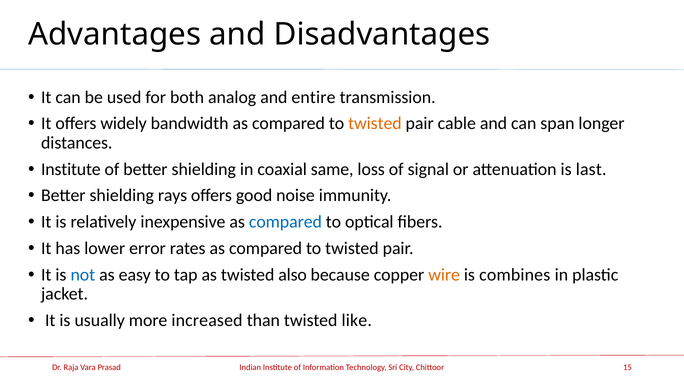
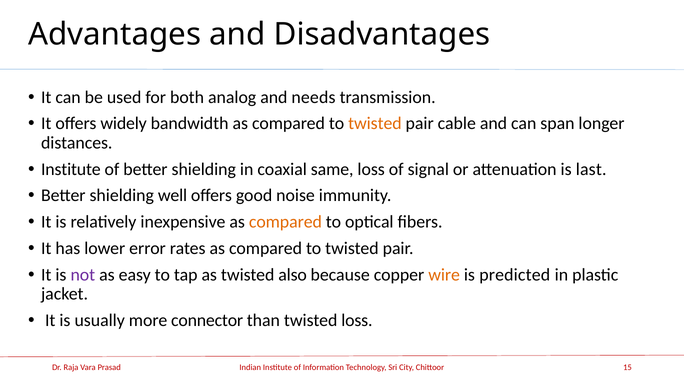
entire: entire -> needs
rays: rays -> well
compared at (285, 222) colour: blue -> orange
not colour: blue -> purple
combines: combines -> predicted
increased: increased -> connector
twisted like: like -> loss
